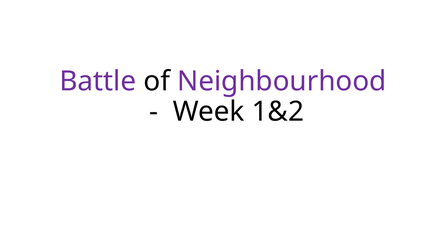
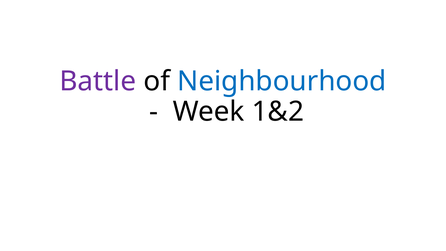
Neighbourhood colour: purple -> blue
